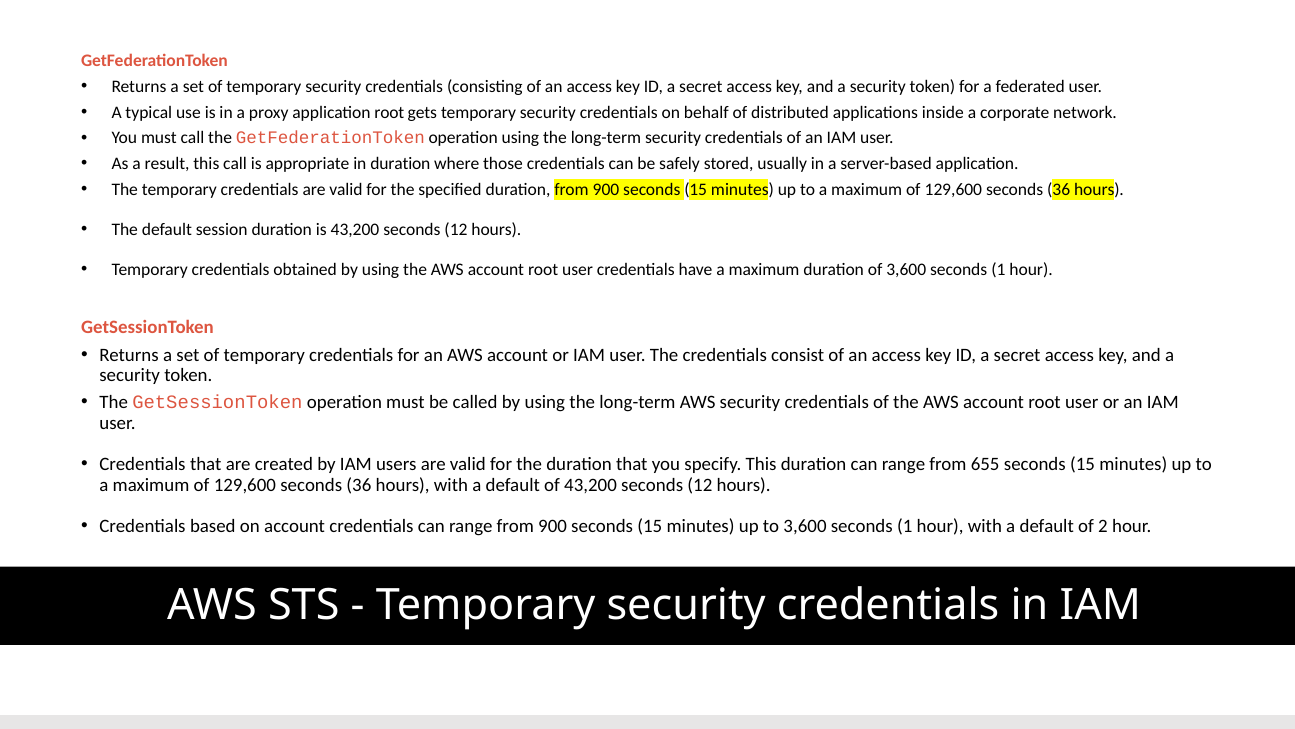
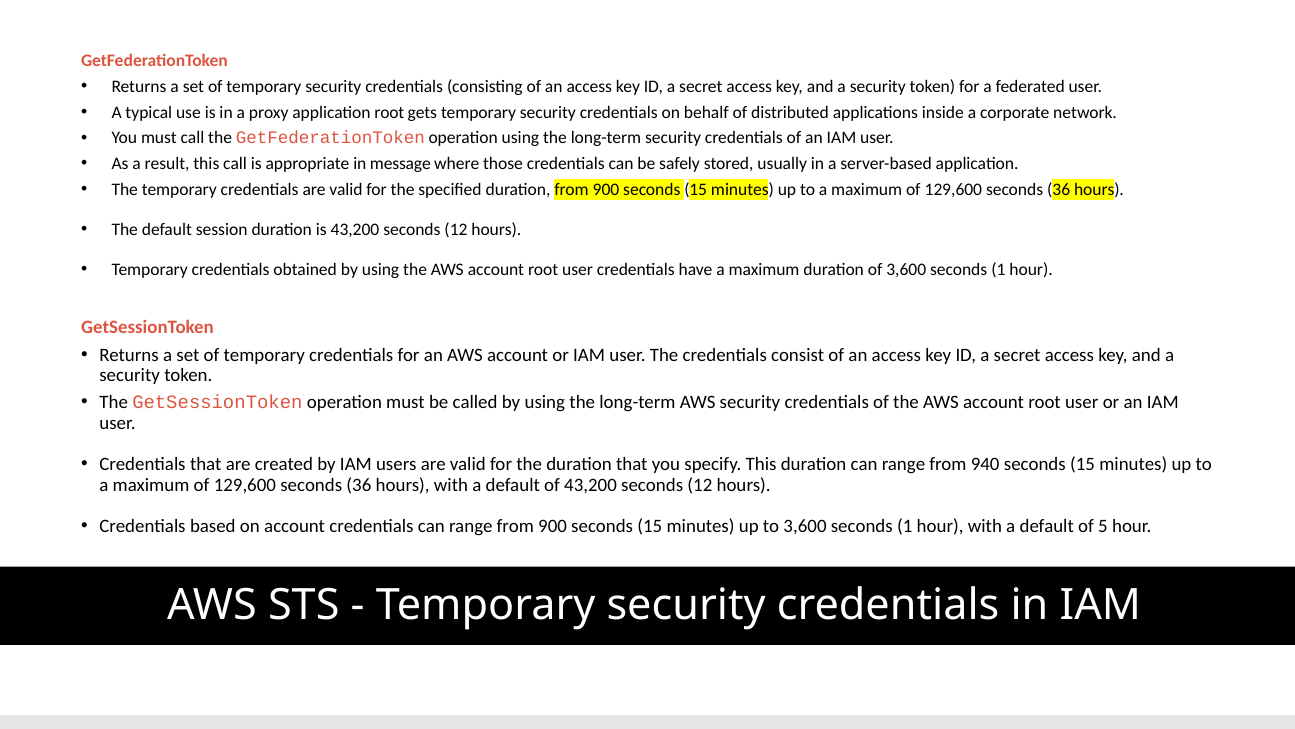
in duration: duration -> message
655: 655 -> 940
2: 2 -> 5
